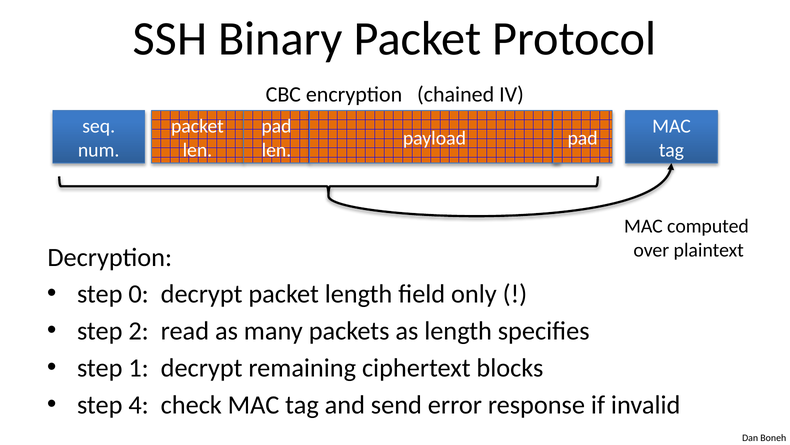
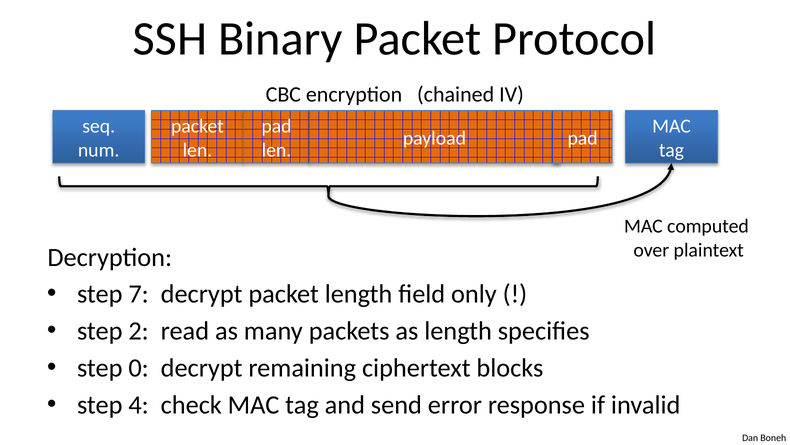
0: 0 -> 7
1: 1 -> 0
